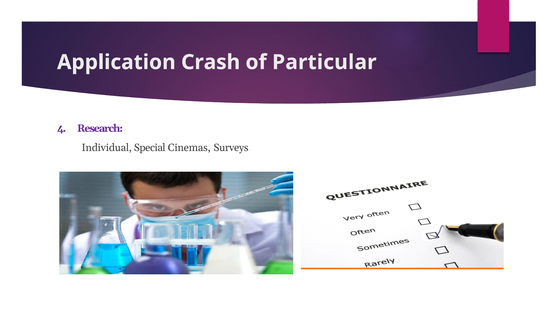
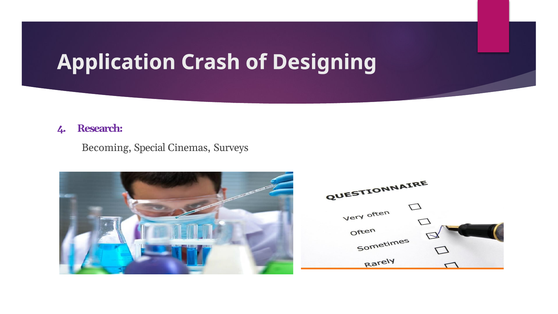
Particular: Particular -> Designing
Individual: Individual -> Becoming
